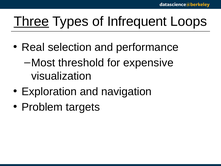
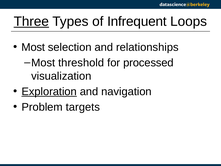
Real at (33, 47): Real -> Most
performance: performance -> relationships
expensive: expensive -> processed
Exploration underline: none -> present
